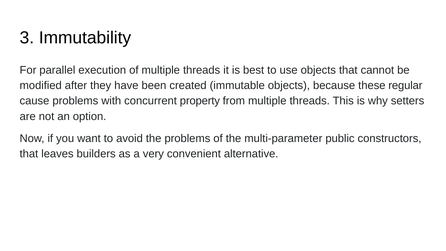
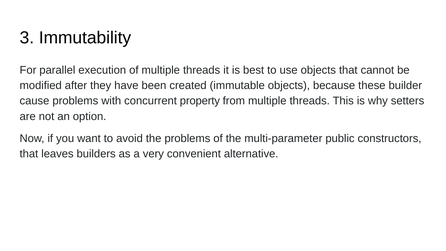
regular: regular -> builder
